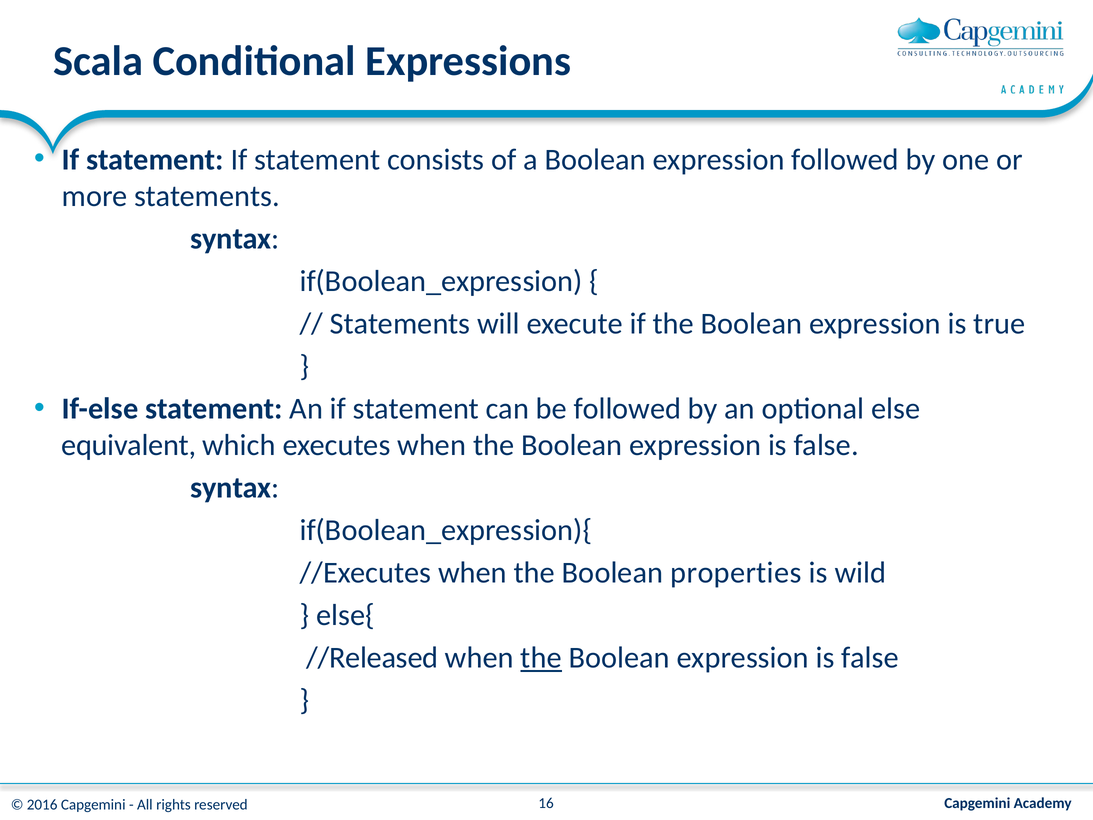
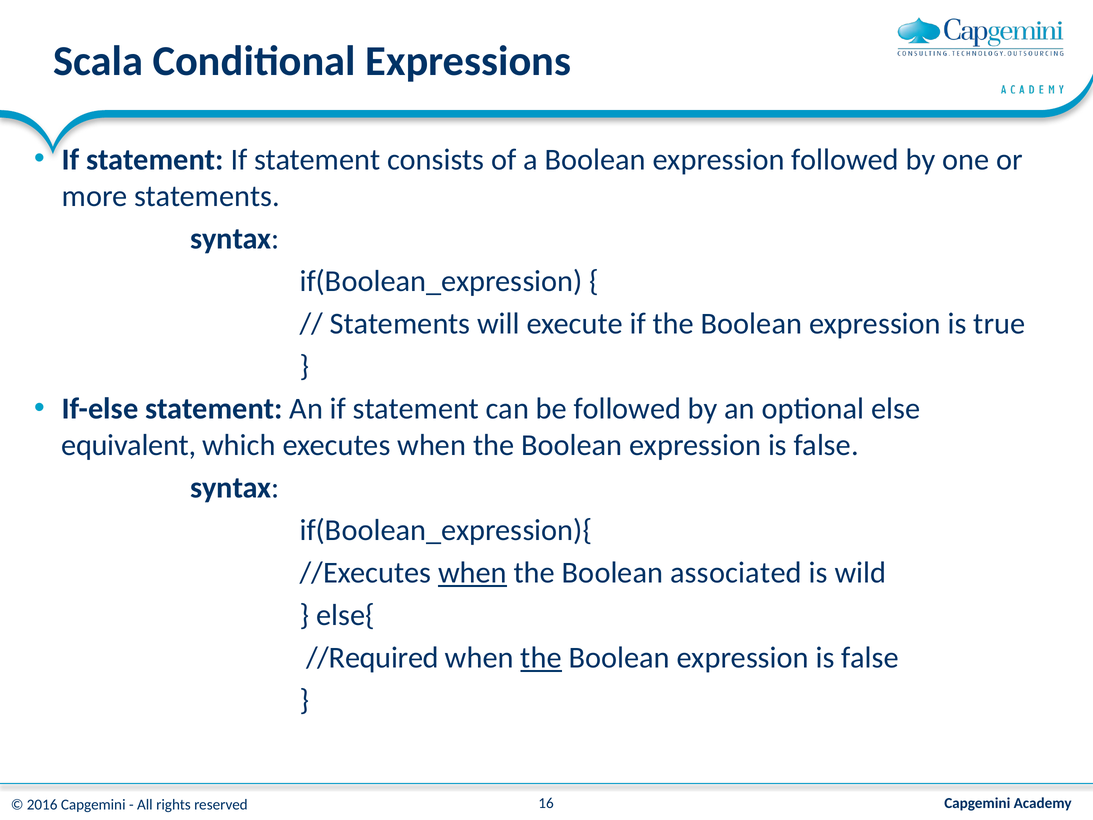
when at (473, 573) underline: none -> present
properties: properties -> associated
//Released: //Released -> //Required
